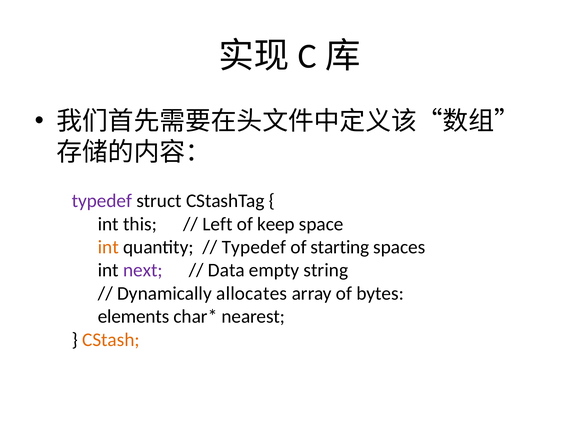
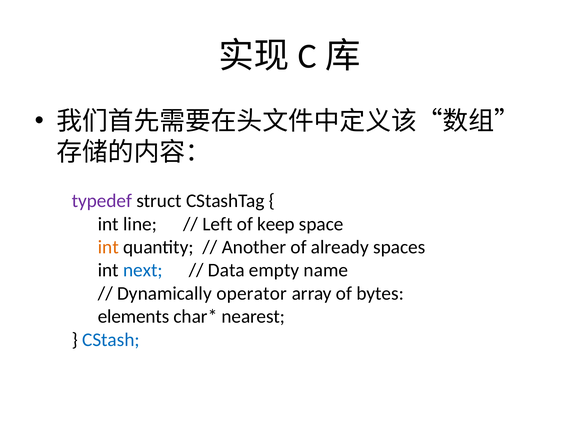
this: this -> line
Typedef at (254, 247): Typedef -> Another
starting: starting -> already
next colour: purple -> blue
string: string -> name
allocates: allocates -> operator
CStash colour: orange -> blue
